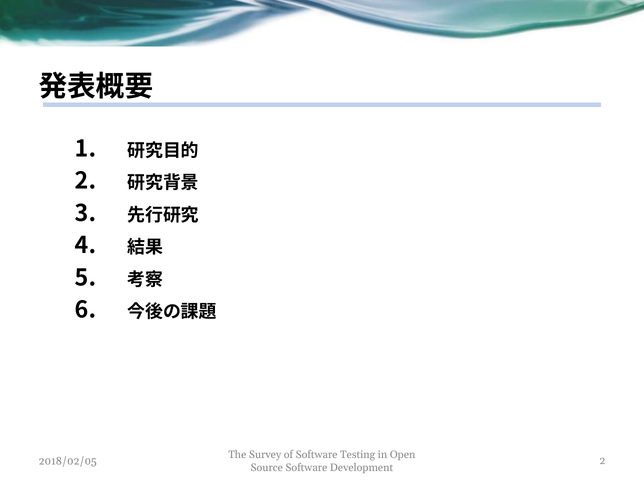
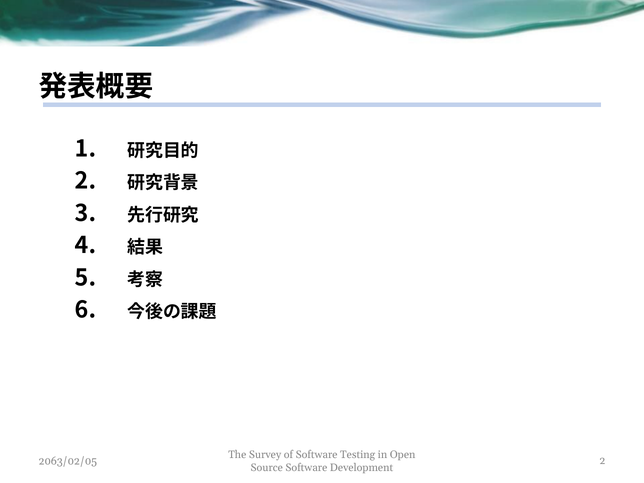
2018/02/05: 2018/02/05 -> 2063/02/05
